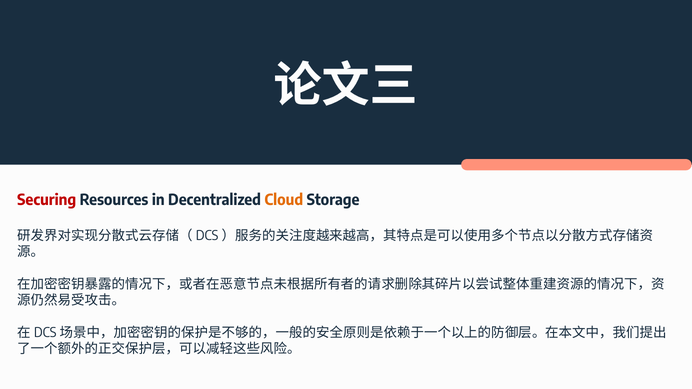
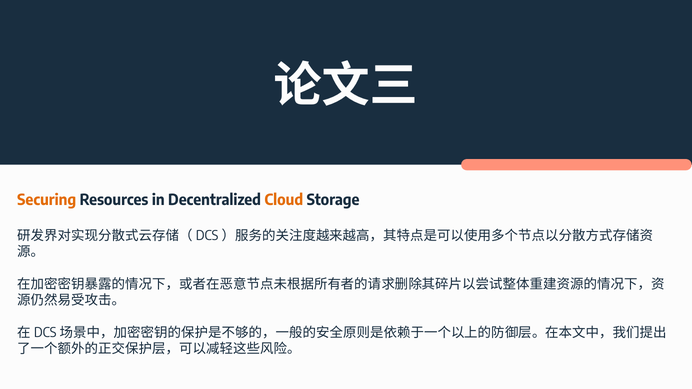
Securing colour: red -> orange
